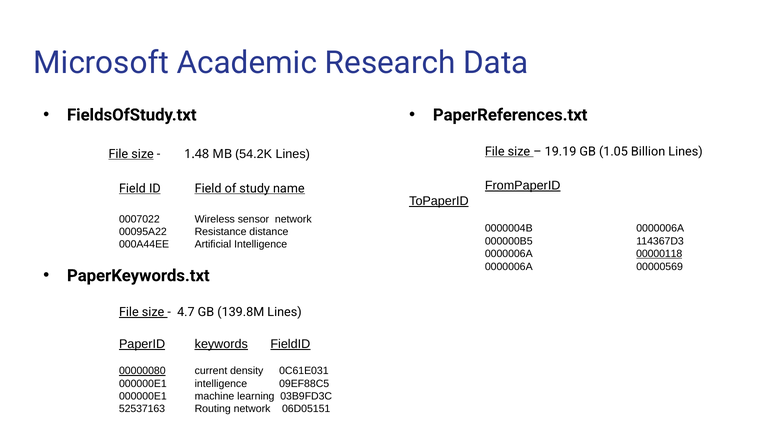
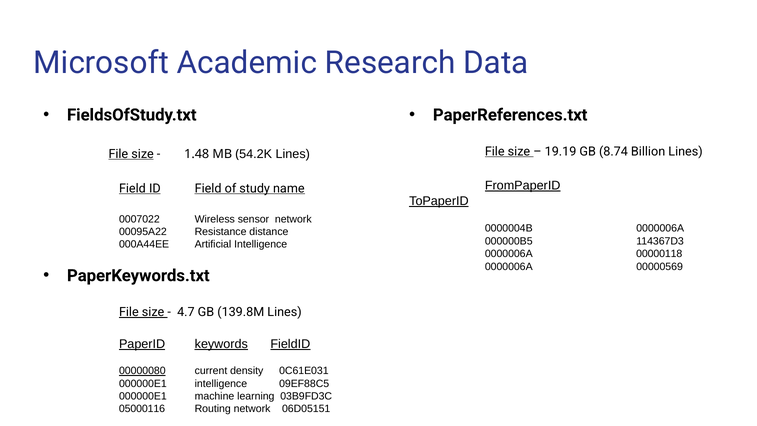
1.05: 1.05 -> 8.74
00000118 underline: present -> none
52537163: 52537163 -> 05000116
